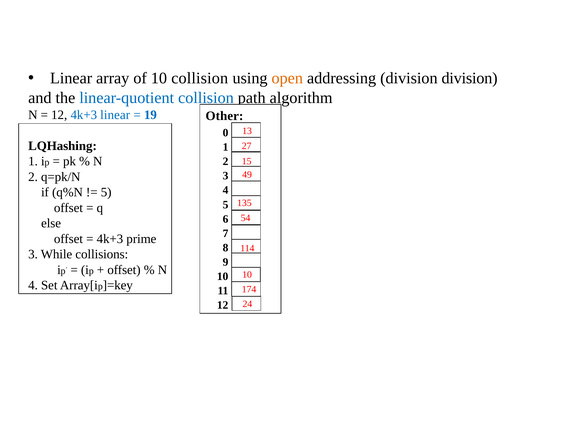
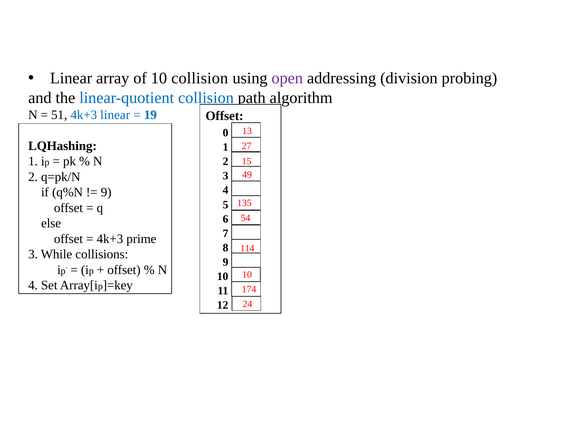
open colour: orange -> purple
division division: division -> probing
12 at (59, 115): 12 -> 51
Other at (224, 116): Other -> Offset
5 at (106, 192): 5 -> 9
